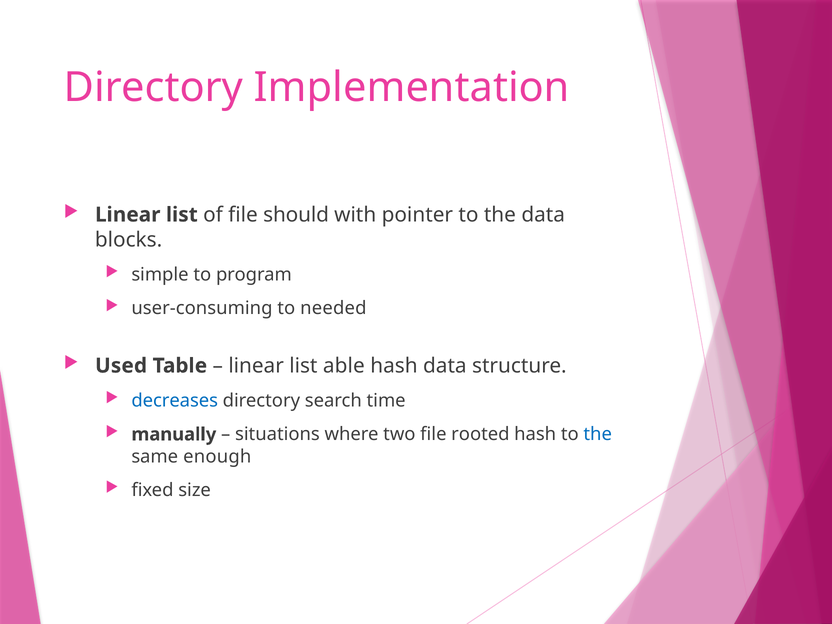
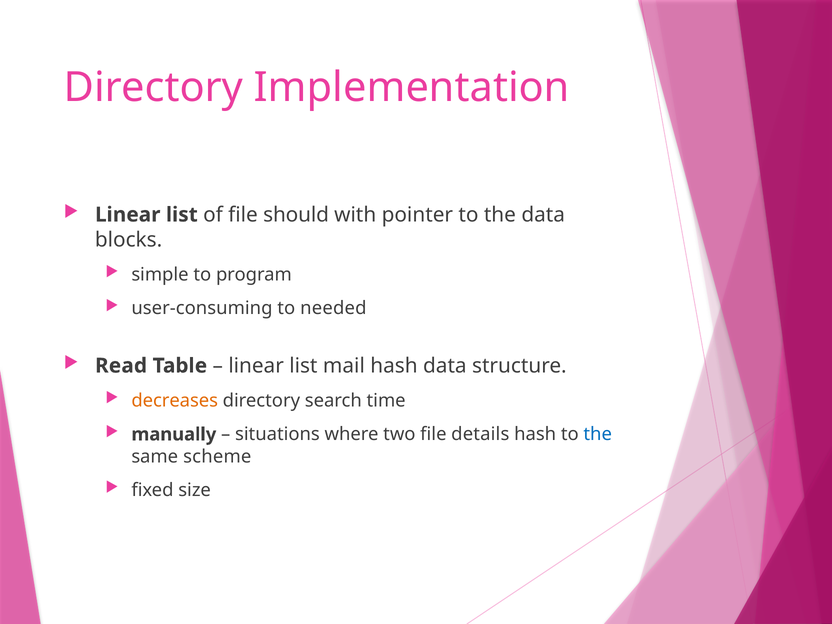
Used: Used -> Read
able: able -> mail
decreases colour: blue -> orange
rooted: rooted -> details
enough: enough -> scheme
